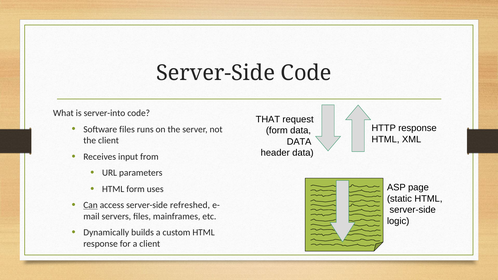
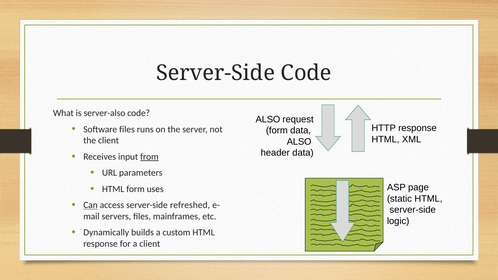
server-into: server-into -> server-also
THAT at (268, 119): THAT -> ALSO
DATA at (299, 142): DATA -> ALSO
from underline: none -> present
